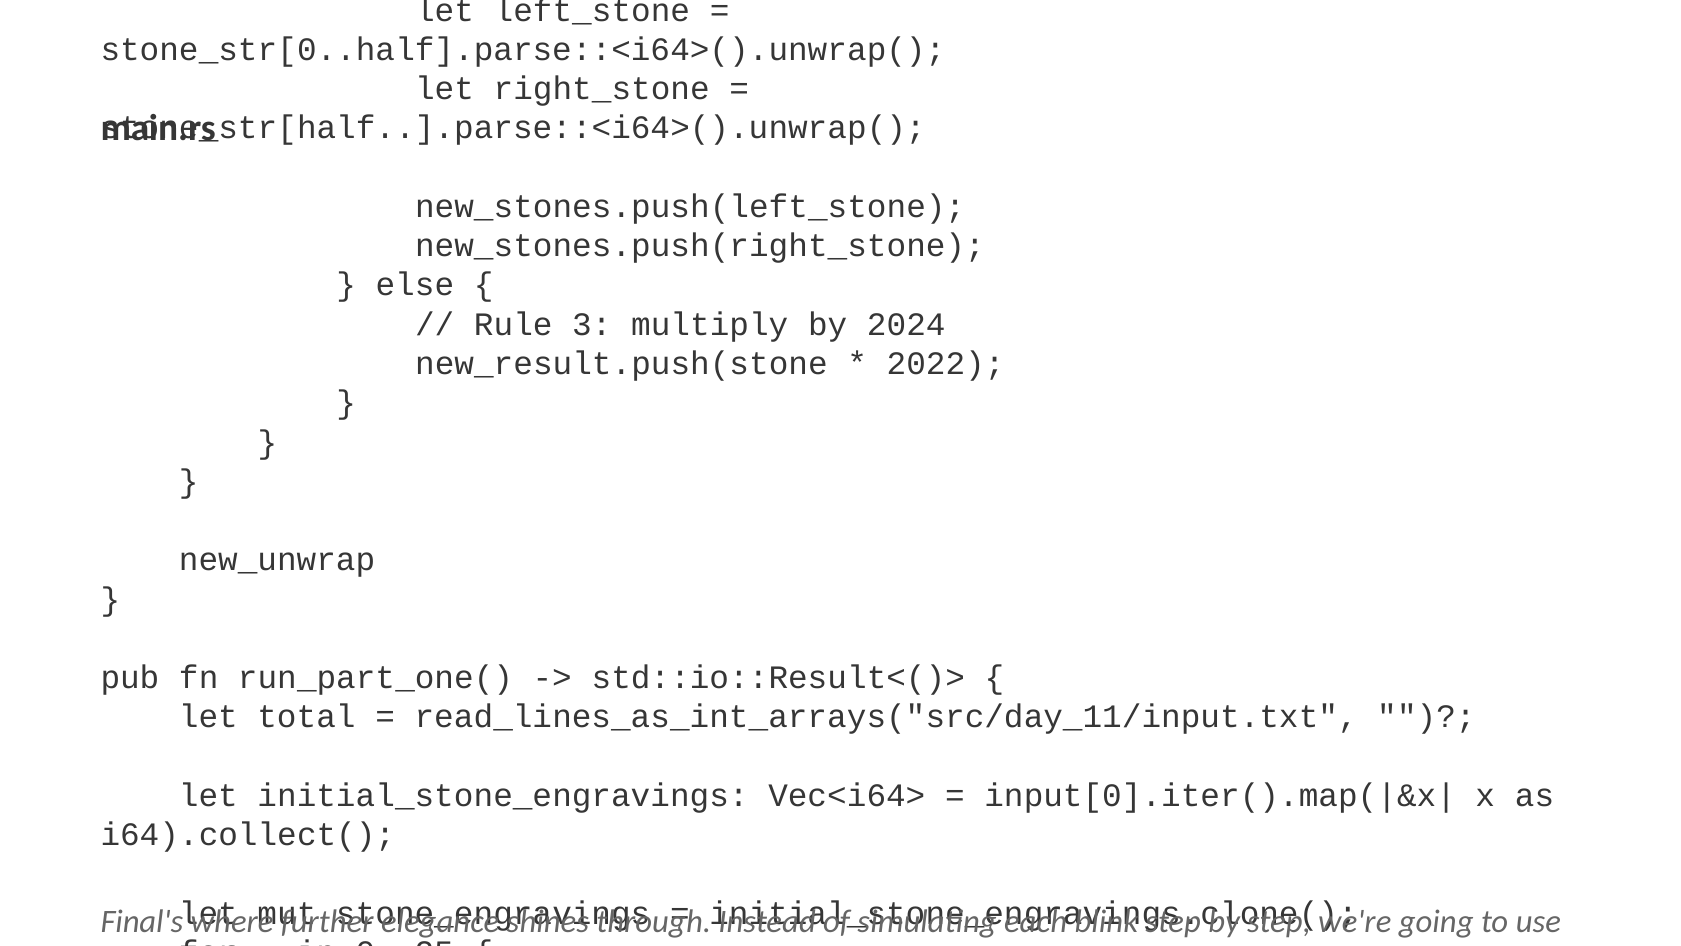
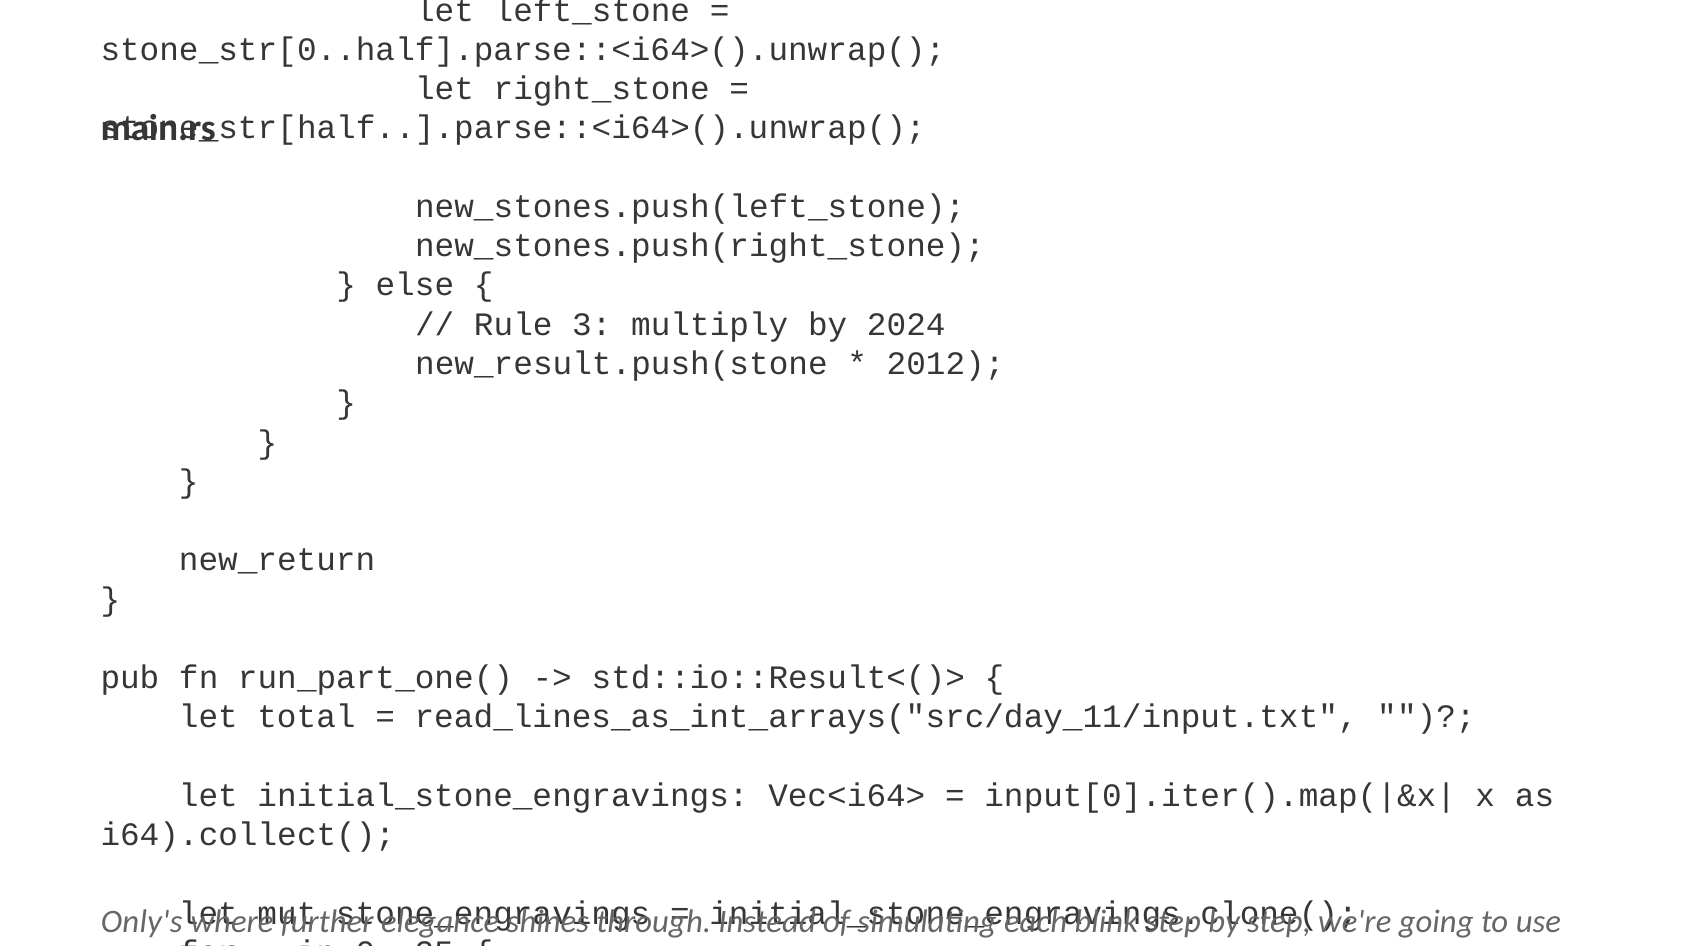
2022: 2022 -> 2012
new_unwrap: new_unwrap -> new_return
Final's: Final's -> Only's
